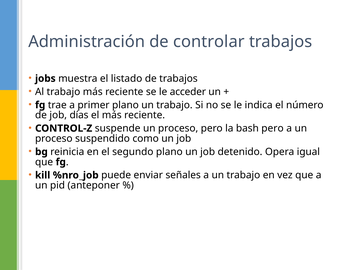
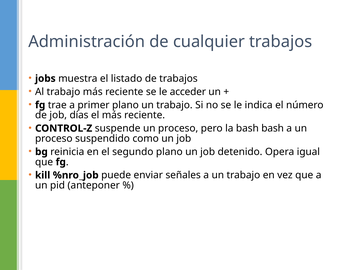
controlar: controlar -> cualquier
bash pero: pero -> bash
